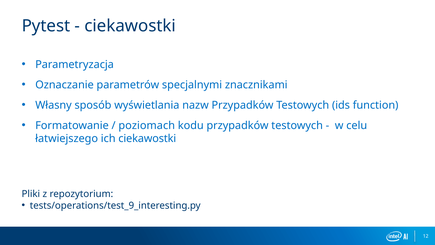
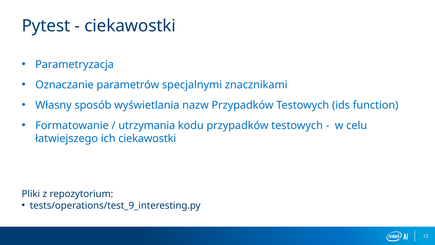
poziomach: poziomach -> utrzymania
